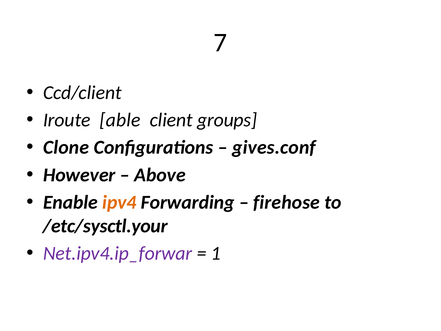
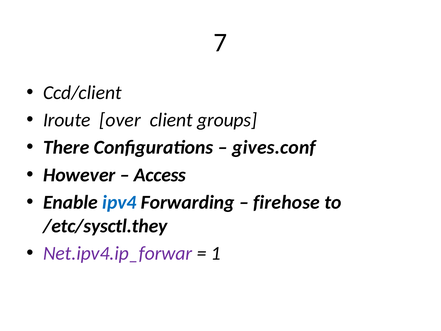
able: able -> over
Clone: Clone -> There
Above: Above -> Access
ipv4 colour: orange -> blue
/etc/sysctl.your: /etc/sysctl.your -> /etc/sysctl.they
